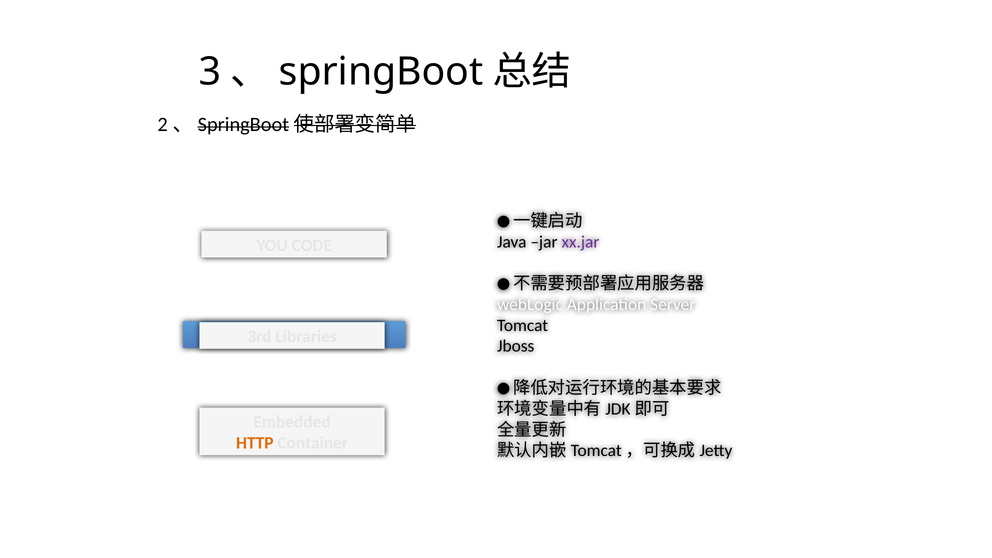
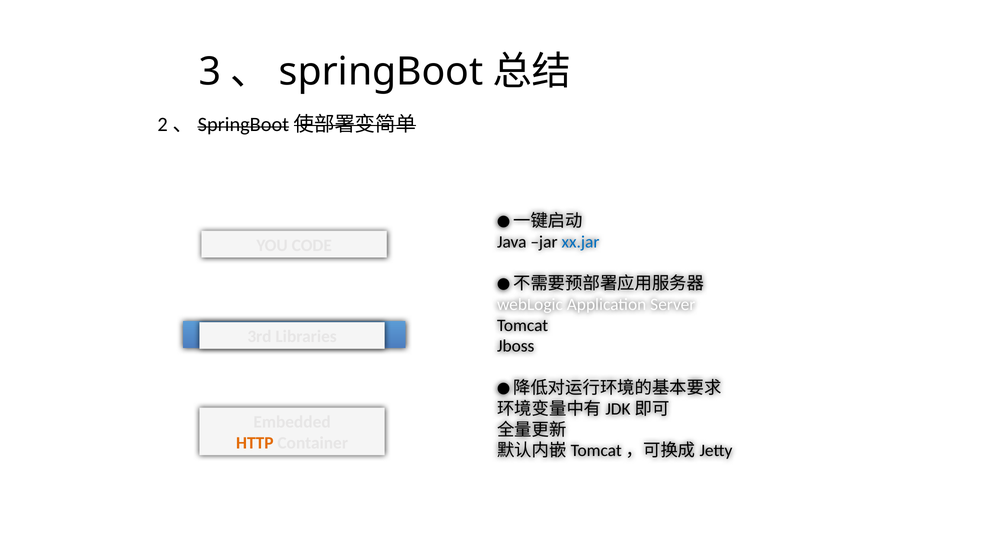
xx.jar colour: purple -> blue
